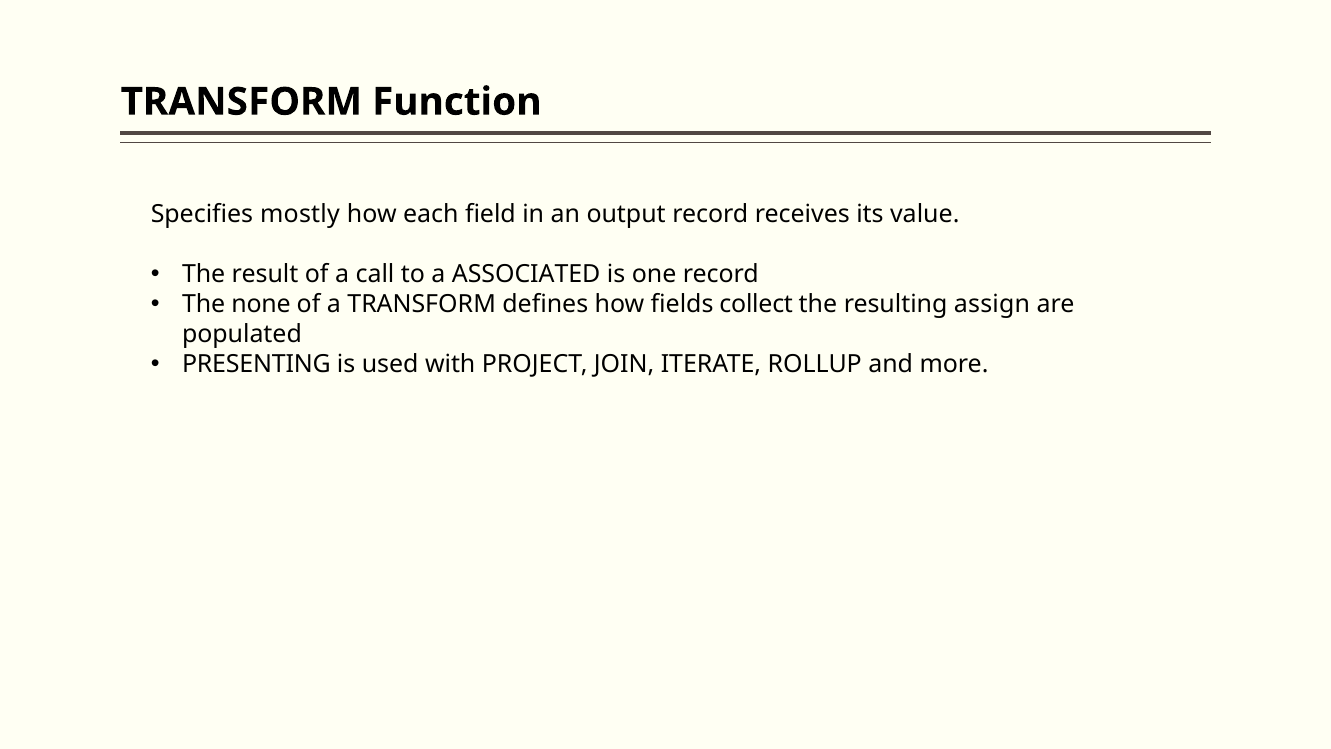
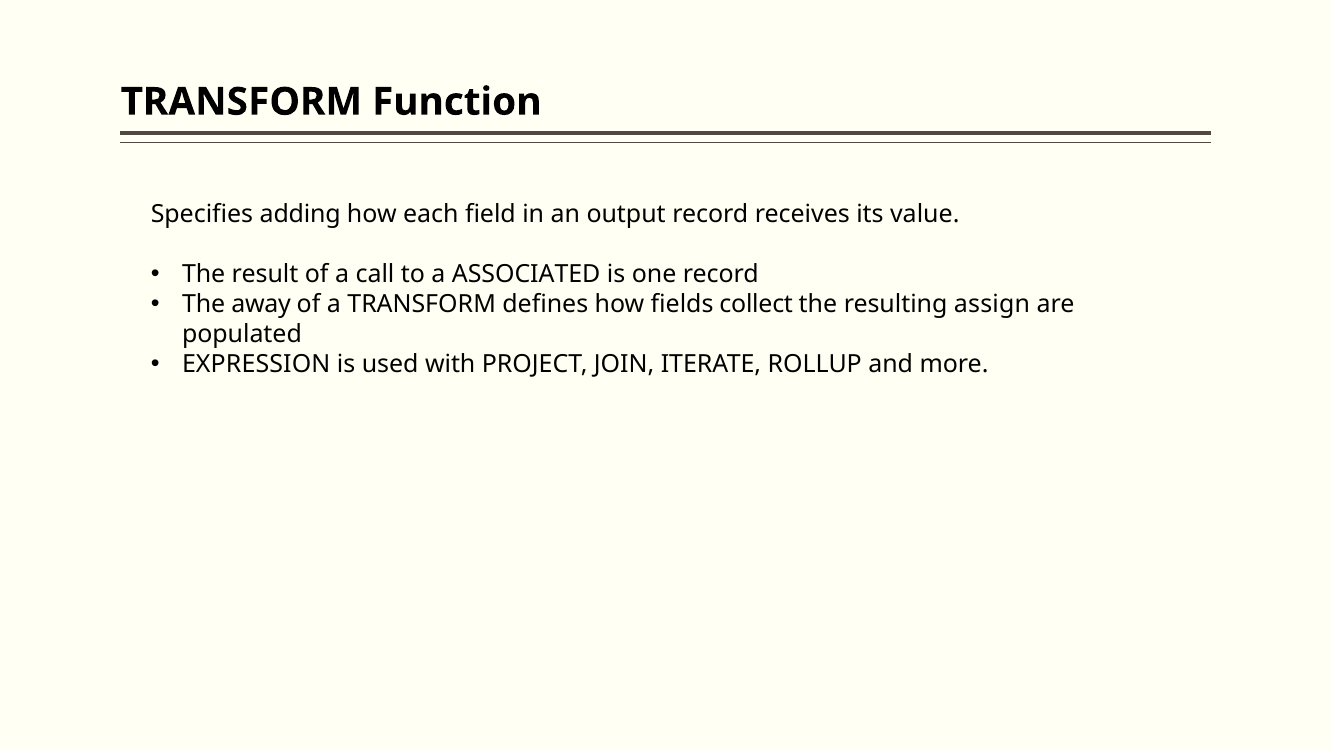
mostly: mostly -> adding
none: none -> away
PRESENTING: PRESENTING -> EXPRESSION
